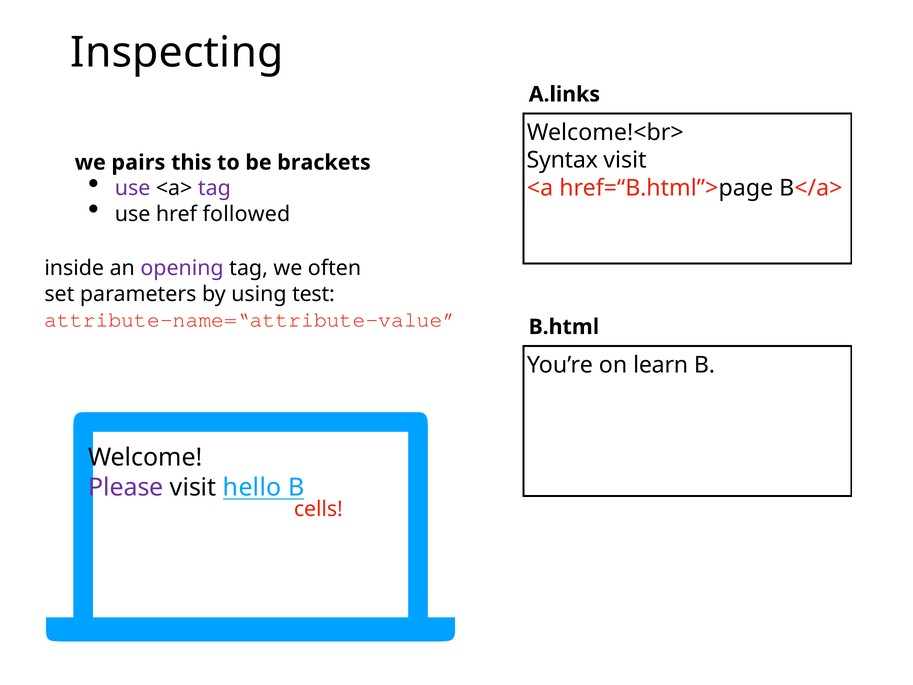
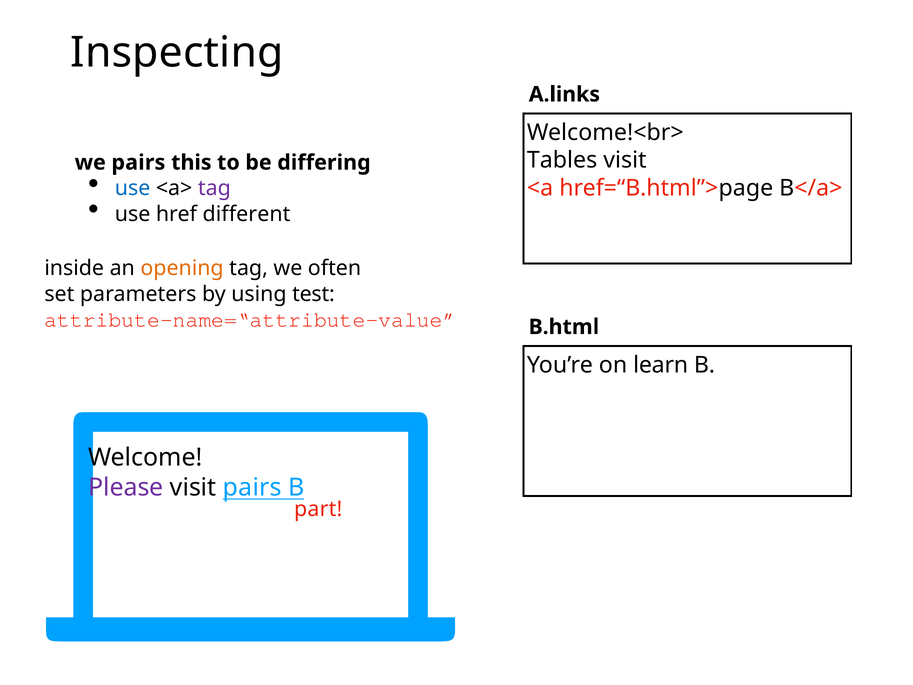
Syntax: Syntax -> Tables
brackets: brackets -> differing
use at (133, 188) colour: purple -> blue
followed: followed -> different
opening colour: purple -> orange
visit hello: hello -> pairs
cells: cells -> part
